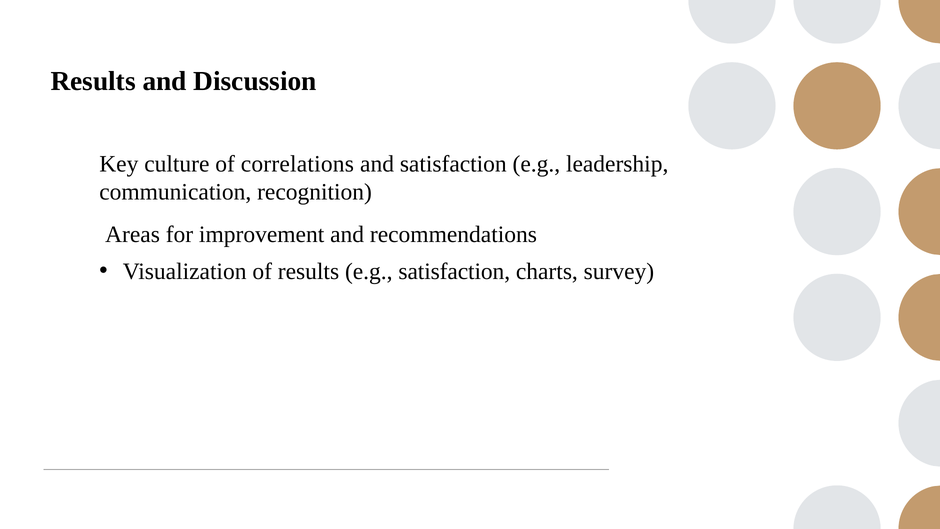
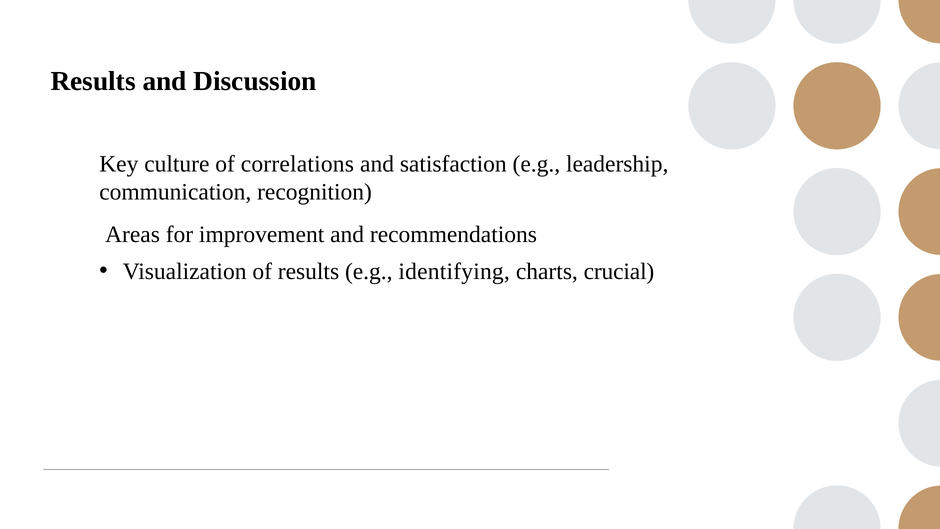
e.g satisfaction: satisfaction -> identifying
survey: survey -> crucial
